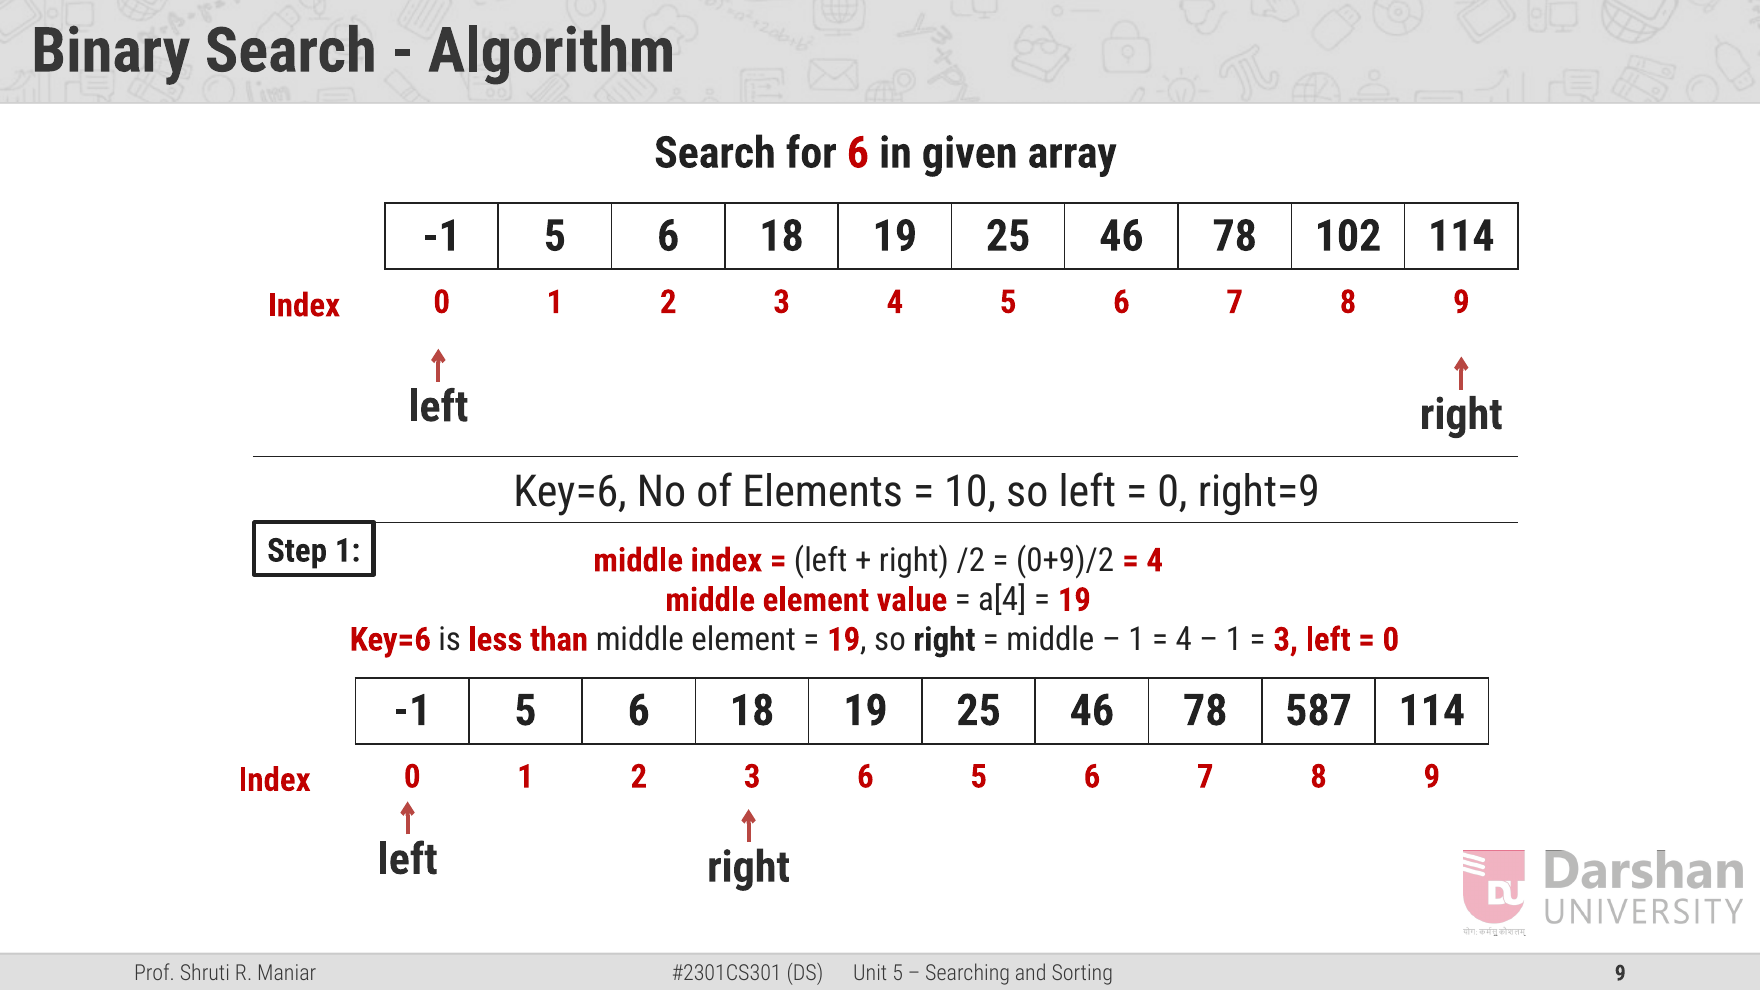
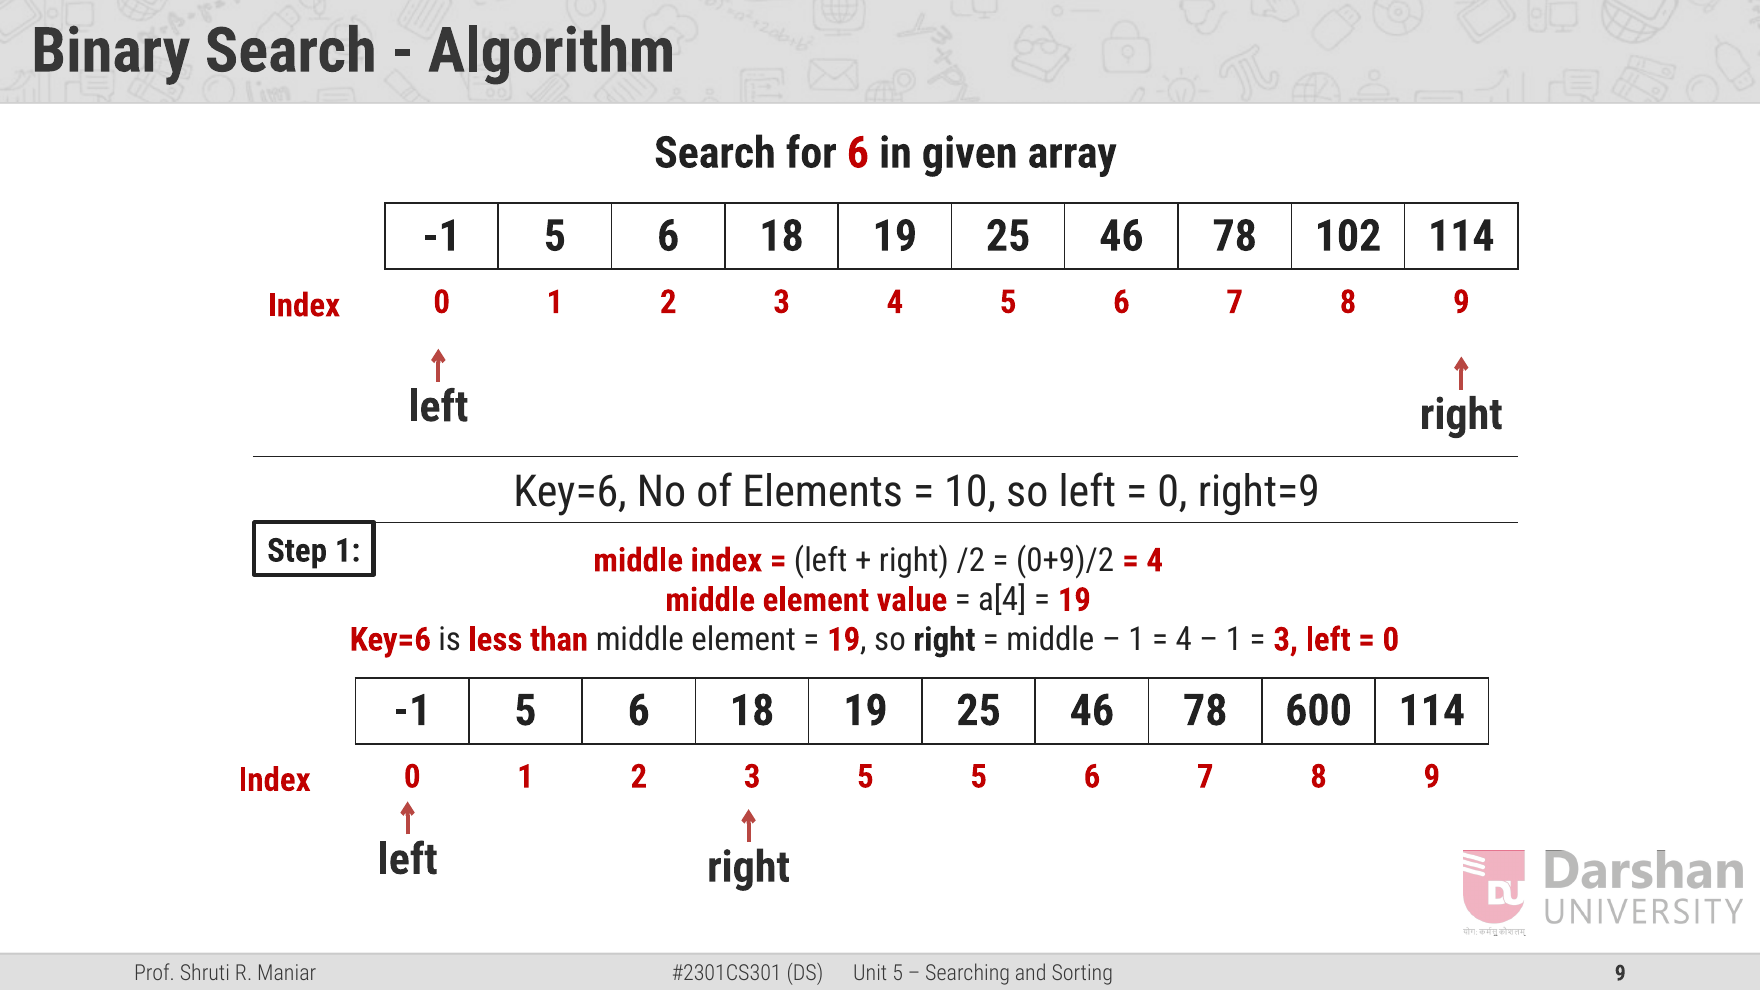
587: 587 -> 600
3 6: 6 -> 5
